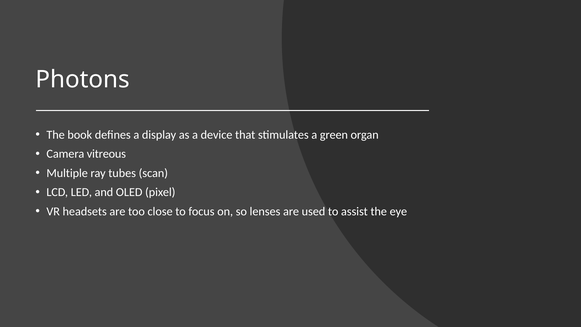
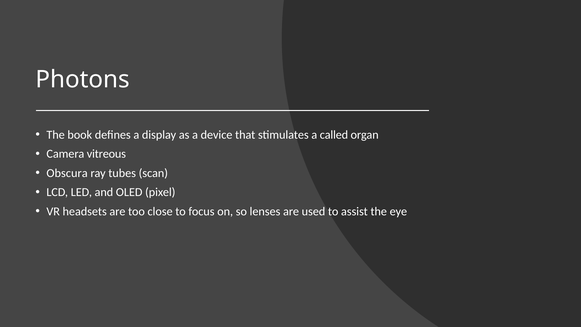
green: green -> called
Multiple: Multiple -> Obscura
